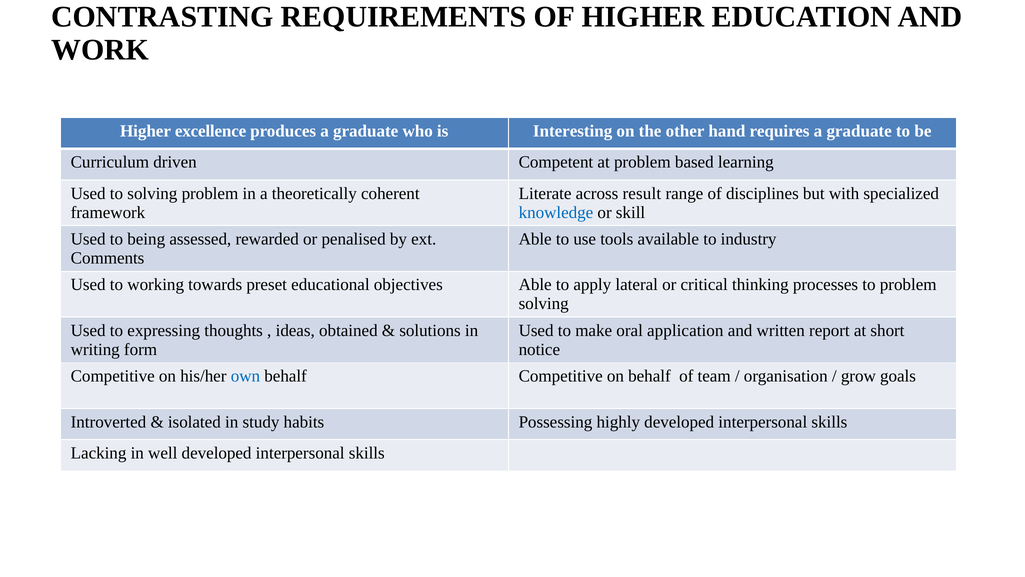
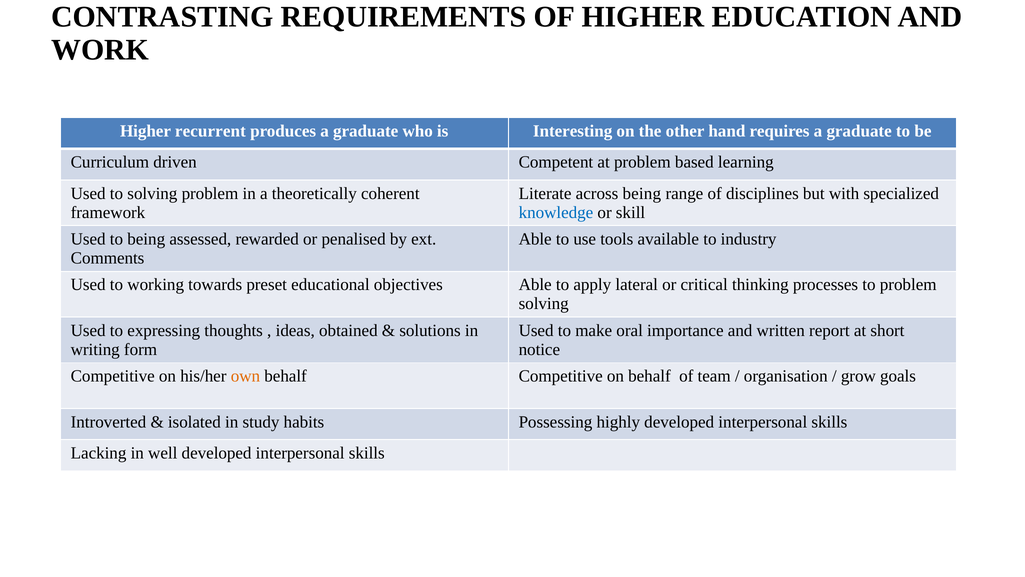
excellence: excellence -> recurrent
across result: result -> being
application: application -> importance
own colour: blue -> orange
